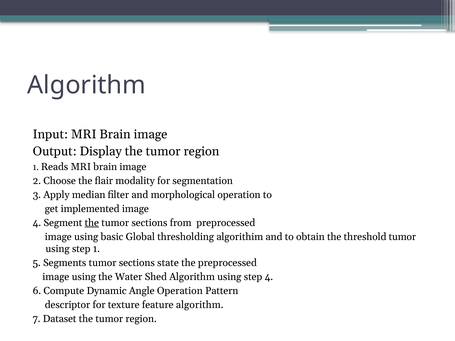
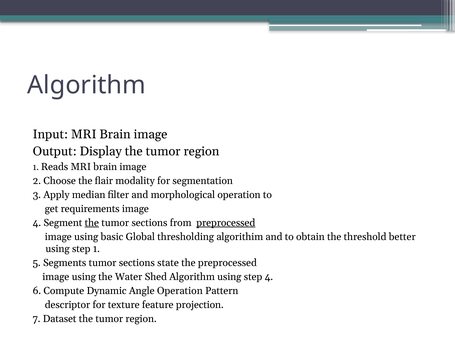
implemented: implemented -> requirements
preprocessed at (226, 223) underline: none -> present
threshold tumor: tumor -> better
feature algorithm: algorithm -> projection
